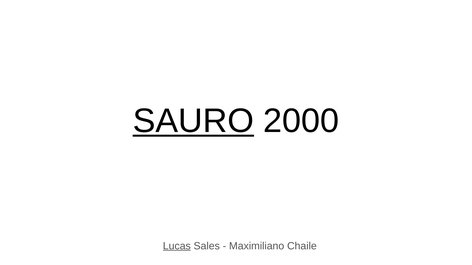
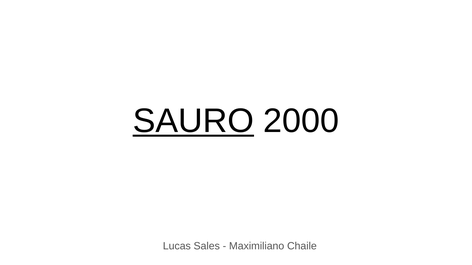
Lucas underline: present -> none
